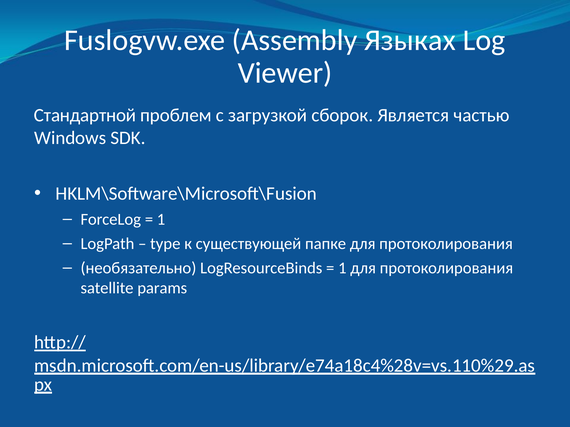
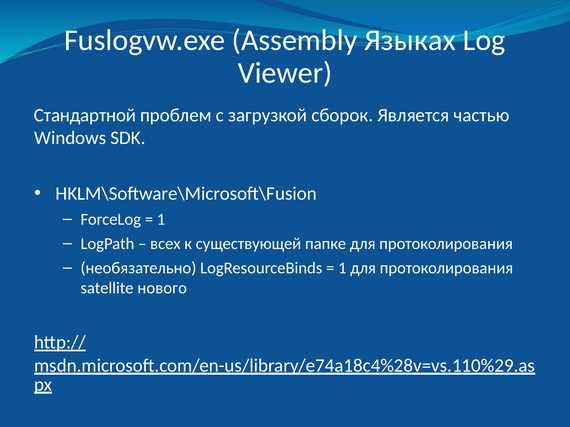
type: type -> всех
params: params -> нового
